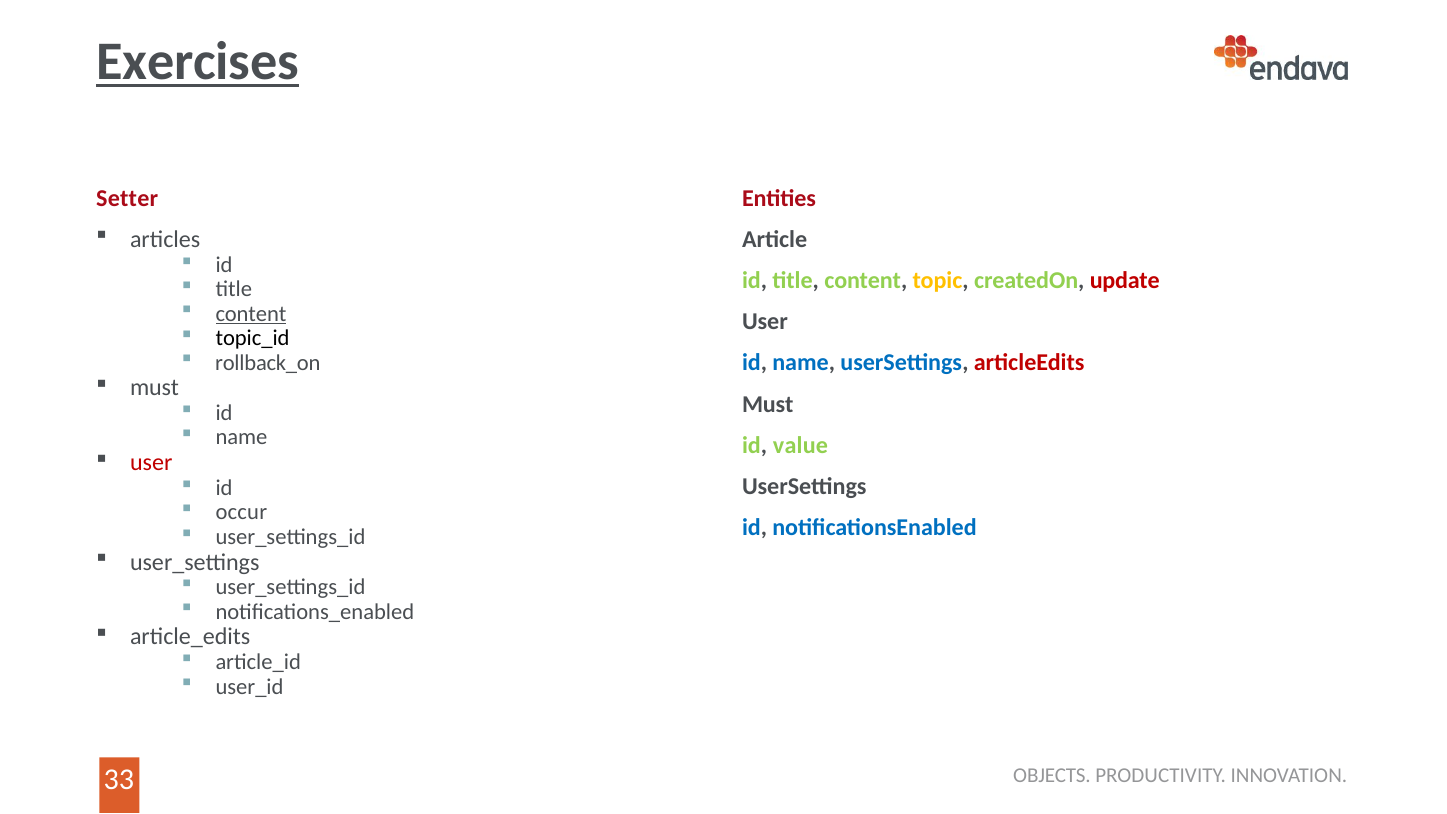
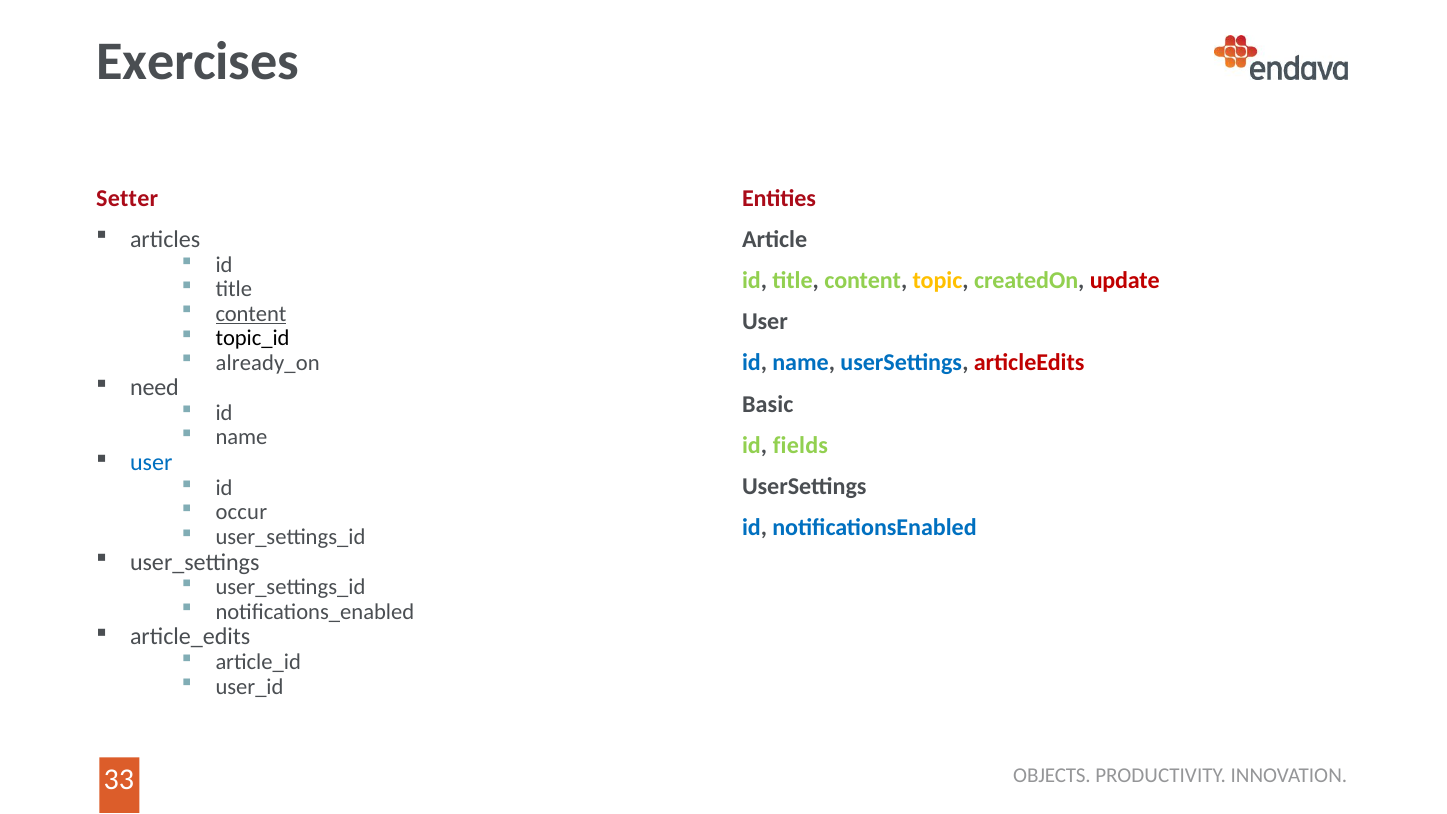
Exercises underline: present -> none
rollback_on: rollback_on -> already_on
must at (155, 388): must -> need
Must at (768, 404): Must -> Basic
value: value -> fields
user at (151, 463) colour: red -> blue
